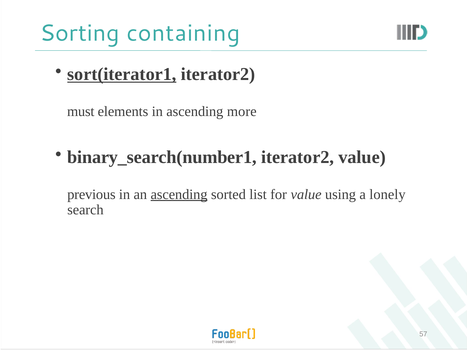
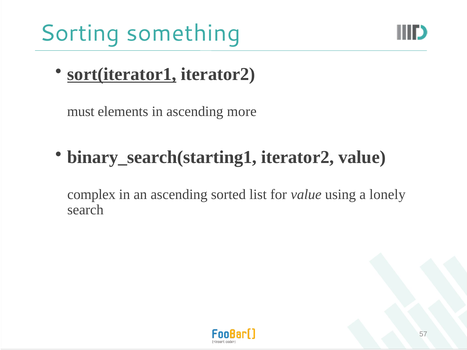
containing: containing -> something
binary_search(number1: binary_search(number1 -> binary_search(starting1
previous: previous -> complex
ascending at (179, 194) underline: present -> none
